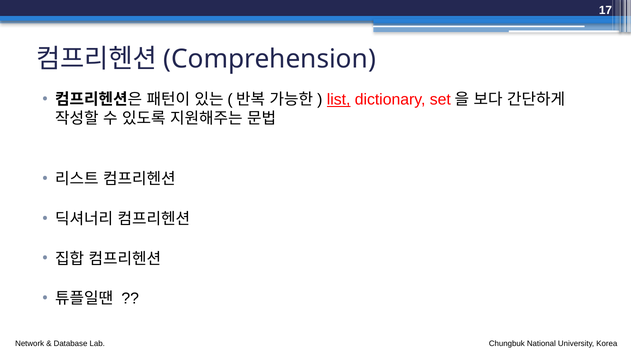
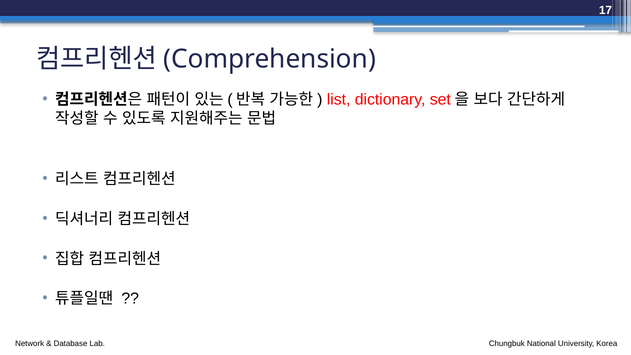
list underline: present -> none
